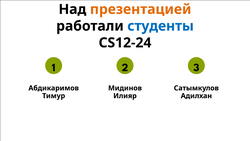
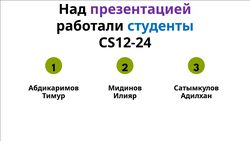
презентацией colour: orange -> purple
